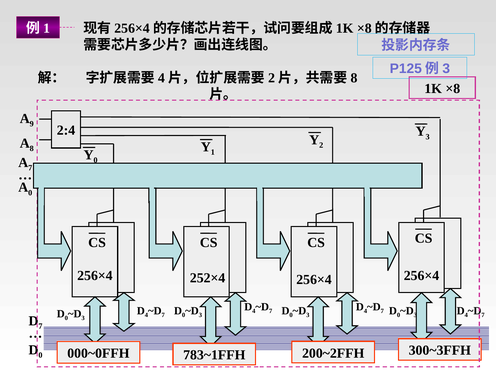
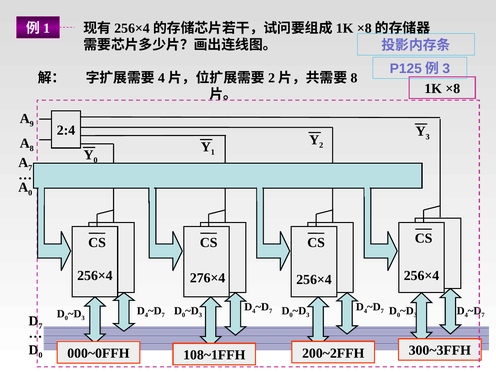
252×4: 252×4 -> 276×4
783~1FFH: 783~1FFH -> 108~1FFH
